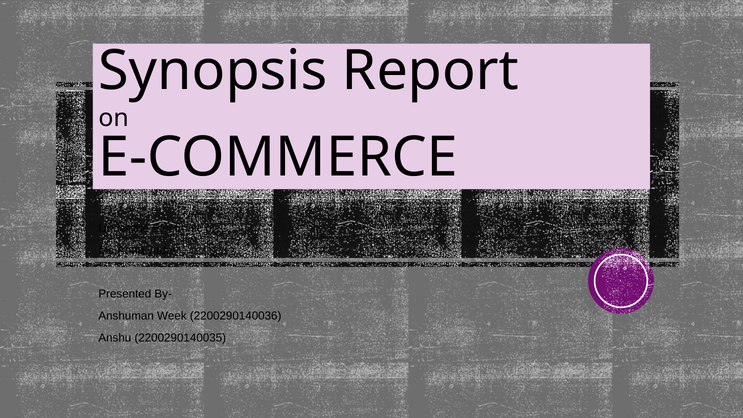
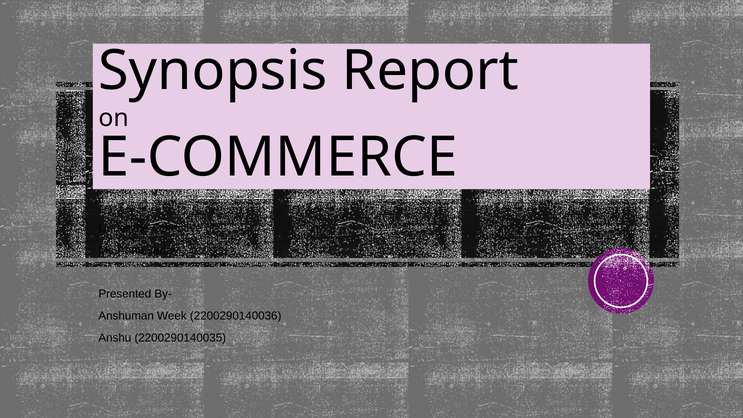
Electronic: Electronic -> Objective
